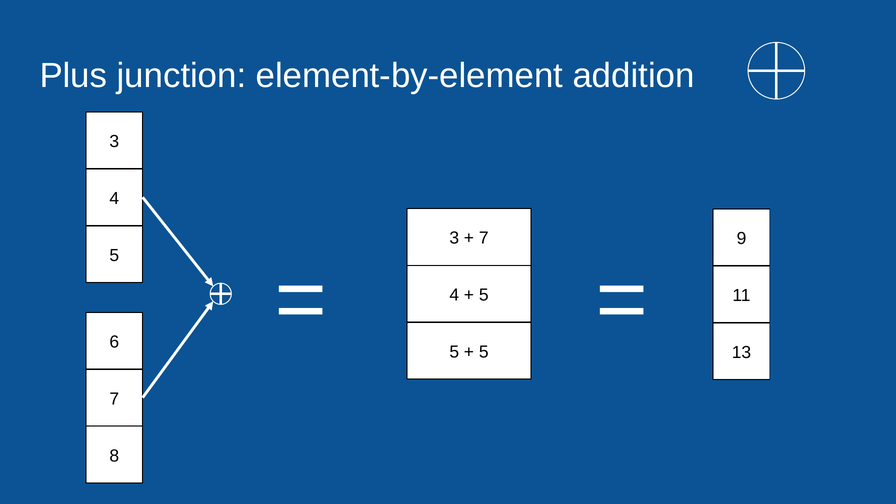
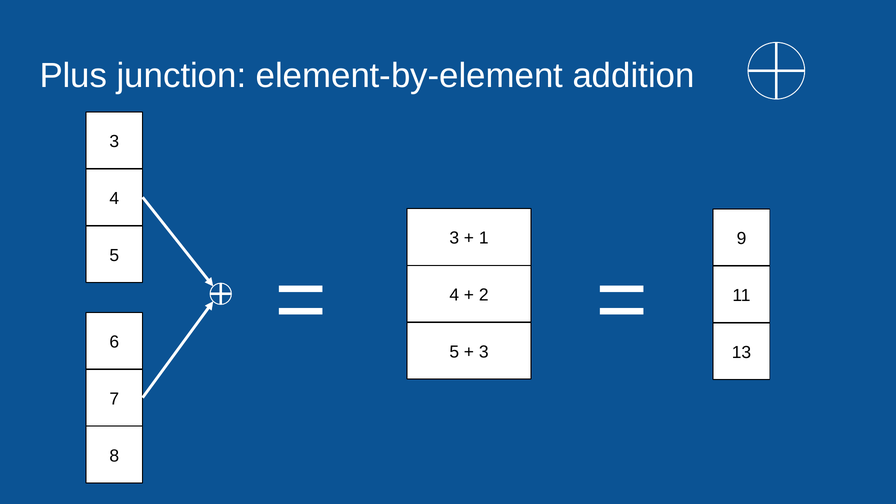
7 at (484, 238): 7 -> 1
5 at (484, 295): 5 -> 2
5 at (484, 352): 5 -> 3
